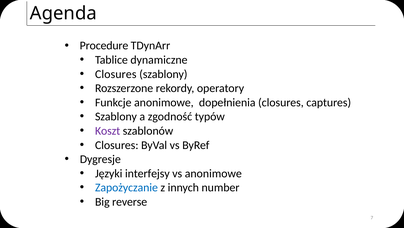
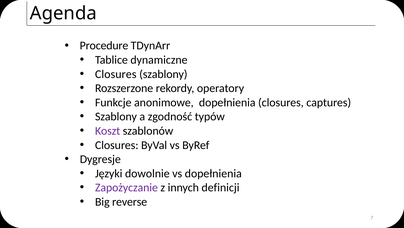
interfejsy: interfejsy -> dowolnie
vs anonimowe: anonimowe -> dopełnienia
Zapożyczanie colour: blue -> purple
number: number -> definicji
